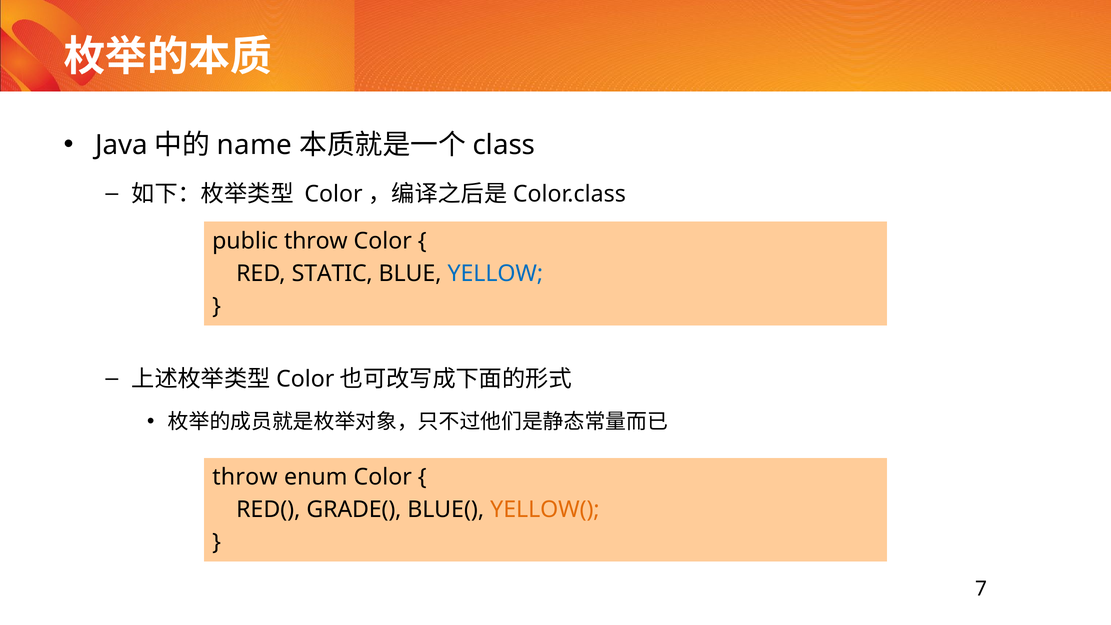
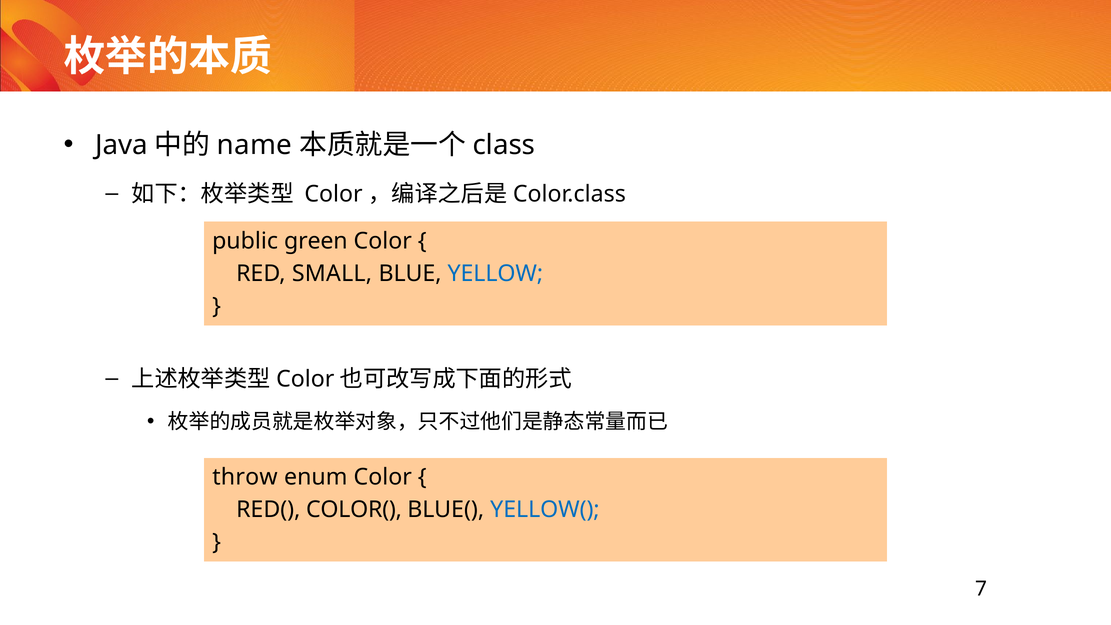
public throw: throw -> green
STATIC: STATIC -> SMALL
GRADE(: GRADE( -> COLOR(
YELLOW( colour: orange -> blue
